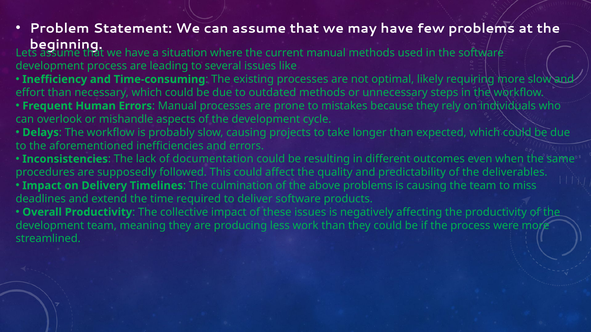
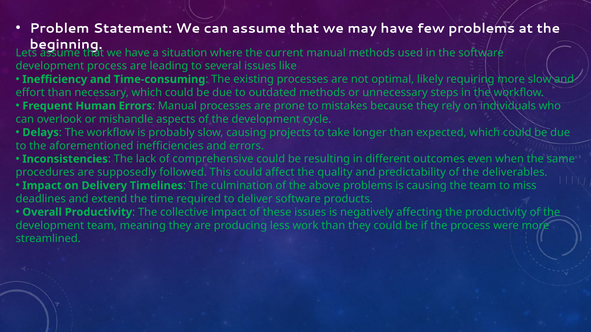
documentation: documentation -> comprehensive
